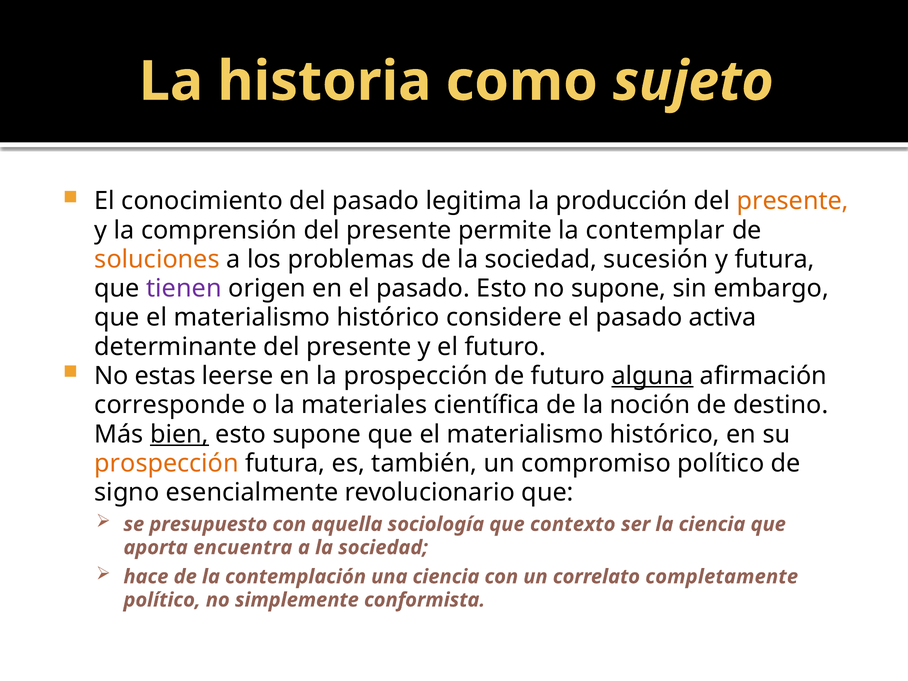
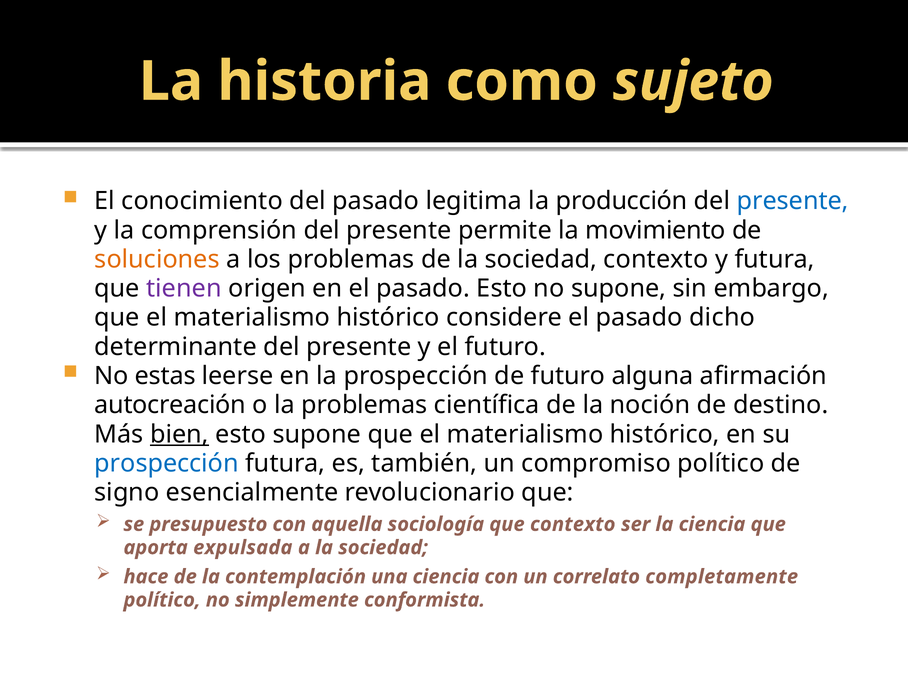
presente at (793, 201) colour: orange -> blue
contemplar: contemplar -> movimiento
sociedad sucesión: sucesión -> contexto
activa: activa -> dicho
alguna underline: present -> none
corresponde: corresponde -> autocreación
la materiales: materiales -> problemas
prospección at (167, 463) colour: orange -> blue
encuentra: encuentra -> expulsada
